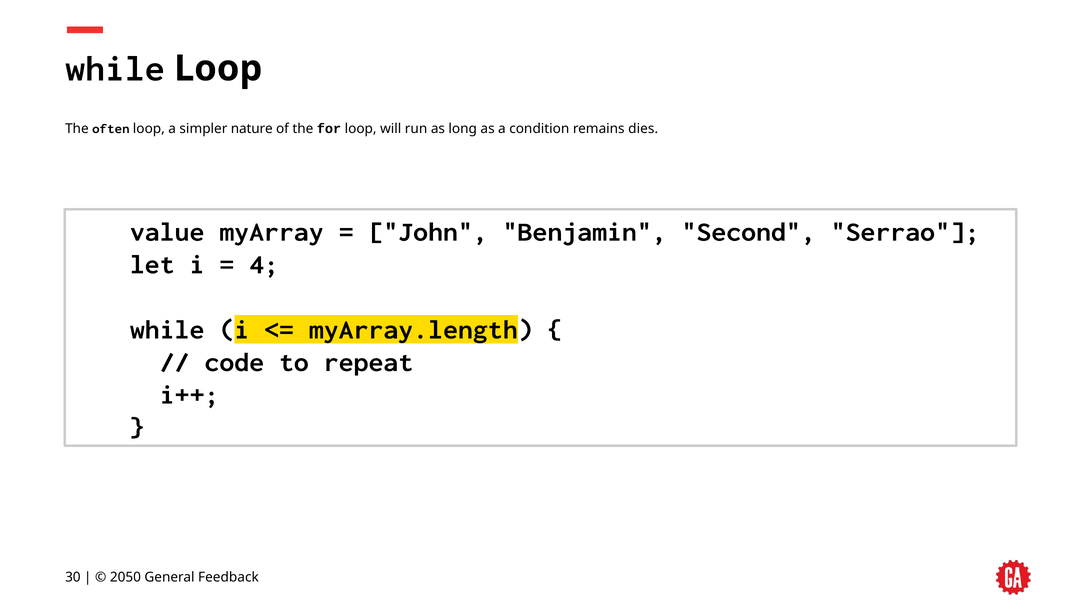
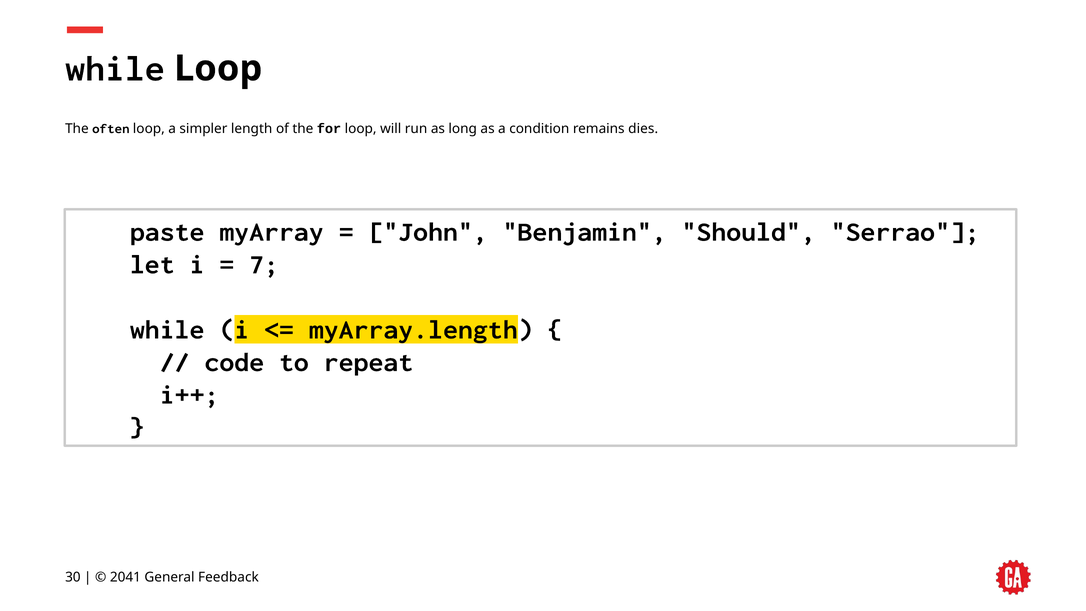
nature: nature -> length
value: value -> paste
Second: Second -> Should
4: 4 -> 7
2050: 2050 -> 2041
